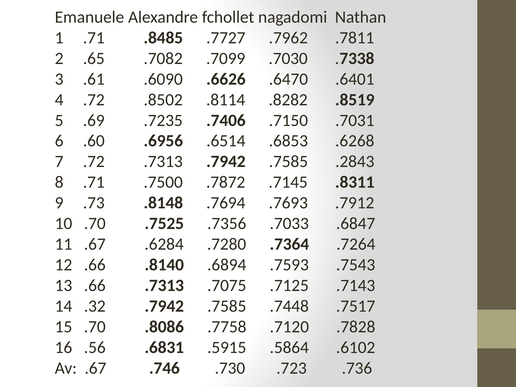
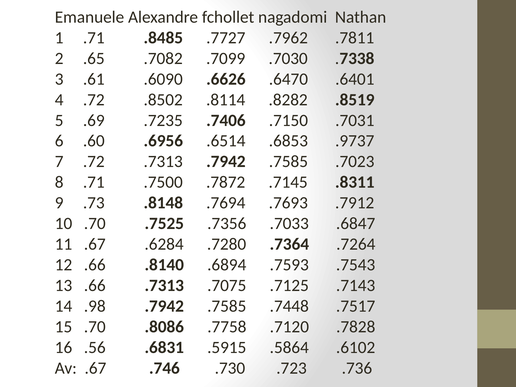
.6268: .6268 -> .9737
.2843: .2843 -> .7023
.32: .32 -> .98
